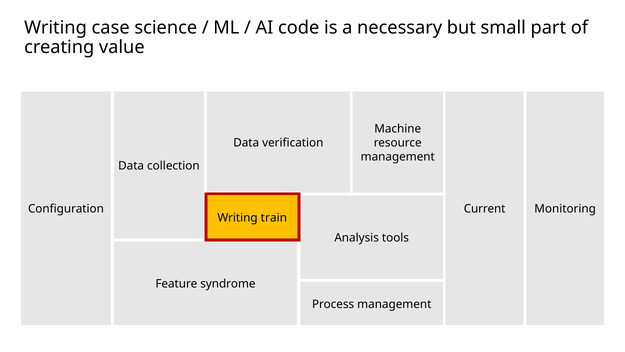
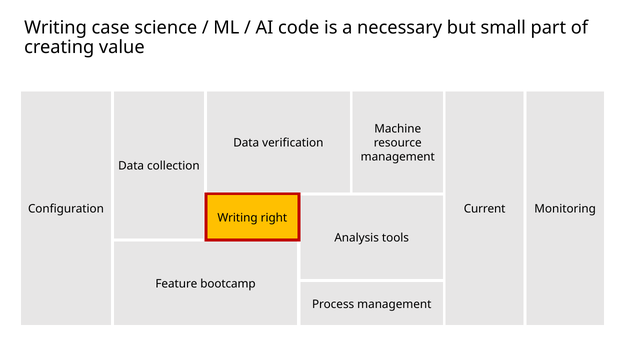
train: train -> right
syndrome: syndrome -> bootcamp
